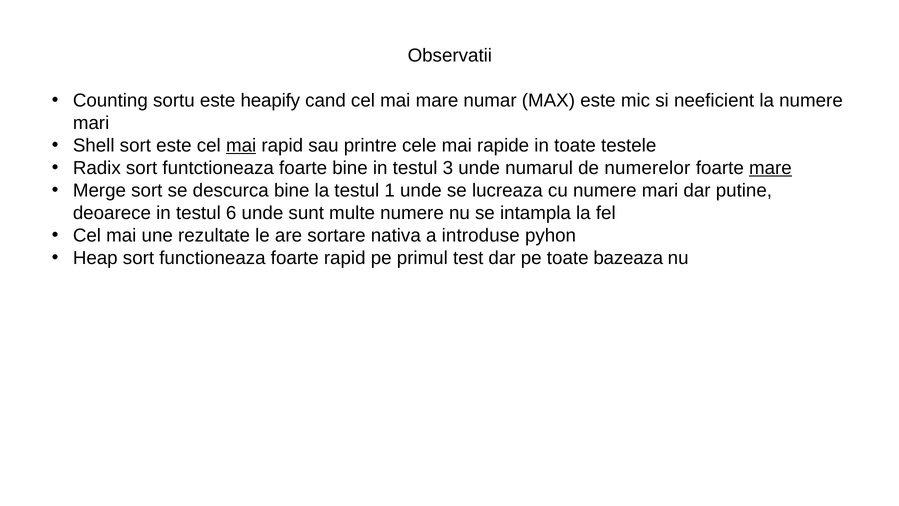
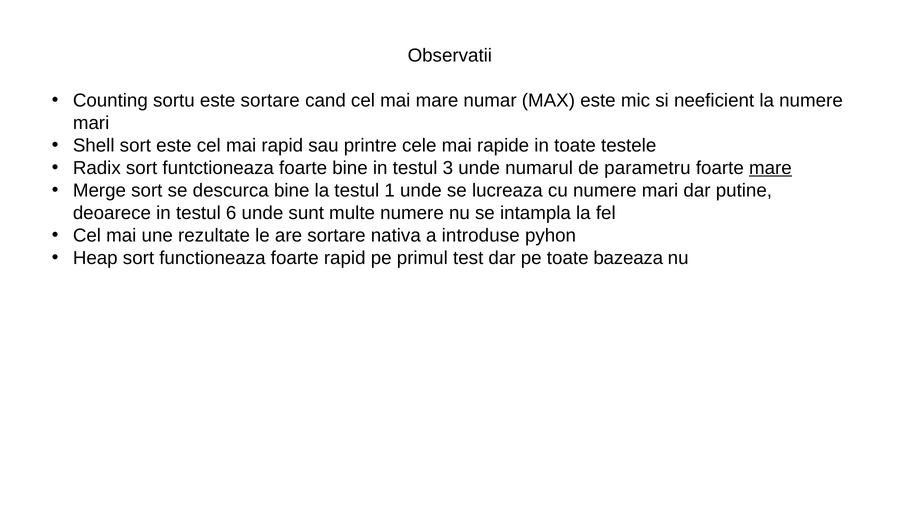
este heapify: heapify -> sortare
mai at (241, 145) underline: present -> none
numerelor: numerelor -> parametru
